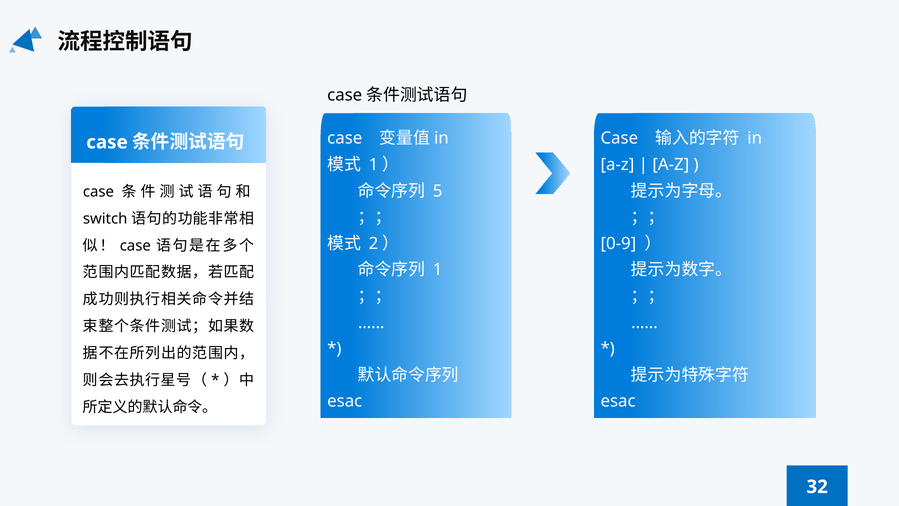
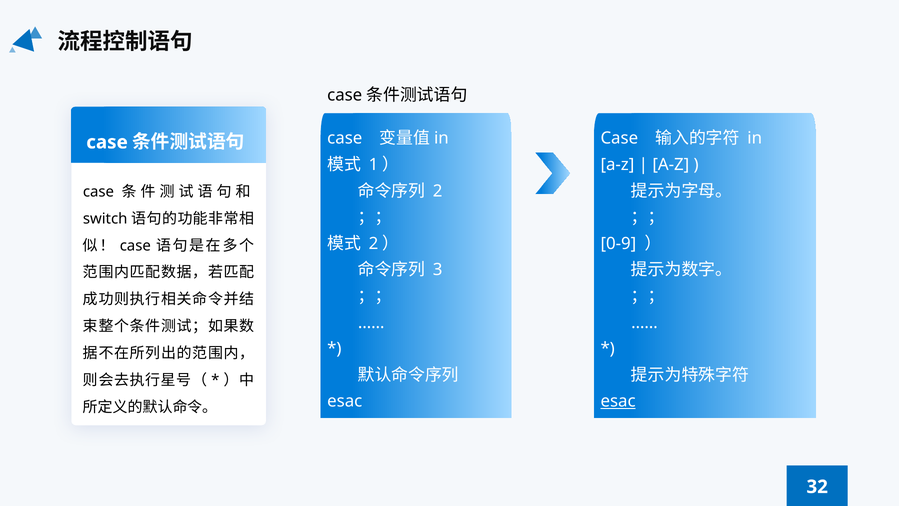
5: 5 -> 2
1: 1 -> 3
esac at (618, 401) underline: none -> present
